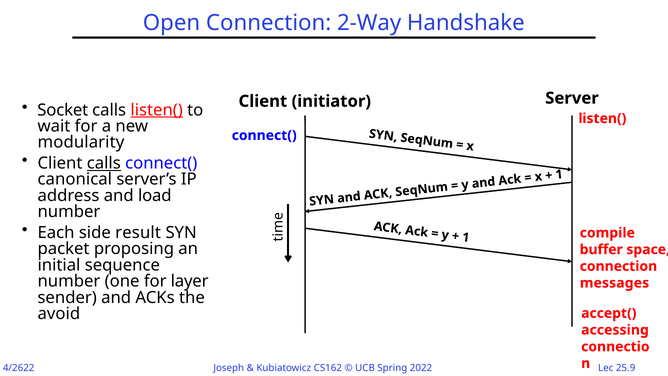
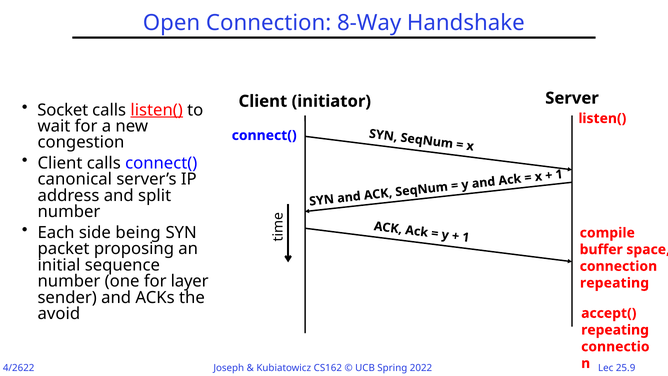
2-Way: 2-Way -> 8-Way
modularity: modularity -> congestion
calls at (104, 163) underline: present -> none
load: load -> split
result: result -> being
messages at (614, 283): messages -> repeating
accessing at (615, 330): accessing -> repeating
